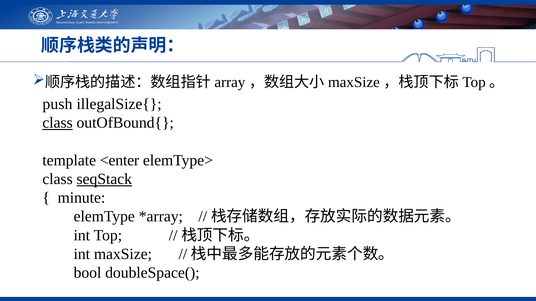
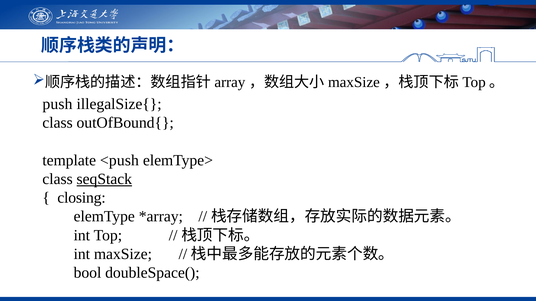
class at (58, 123) underline: present -> none
<enter: <enter -> <push
minute: minute -> closing
